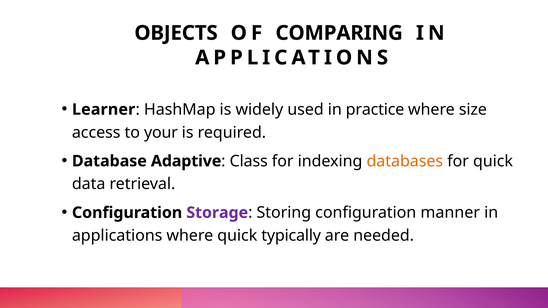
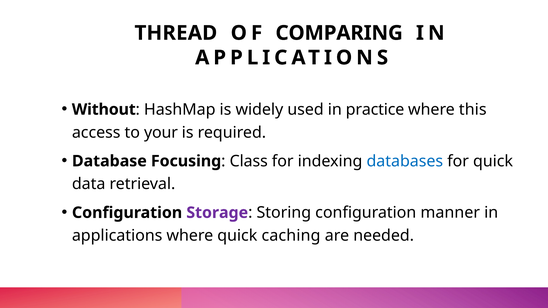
OBJECTS: OBJECTS -> THREAD
Learner: Learner -> Without
size: size -> this
Adaptive: Adaptive -> Focusing
databases colour: orange -> blue
typically: typically -> caching
